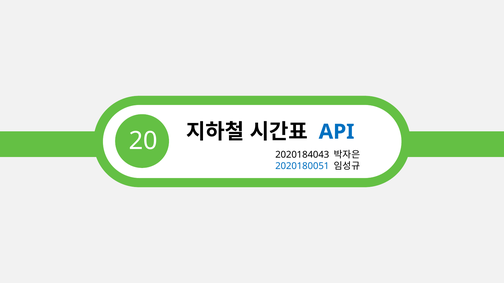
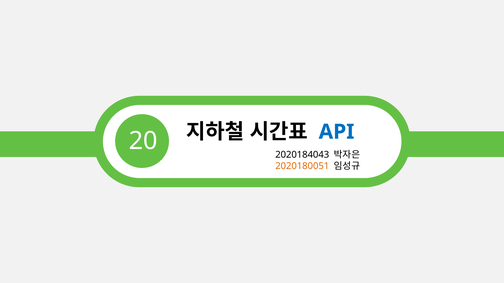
2020180051 colour: blue -> orange
